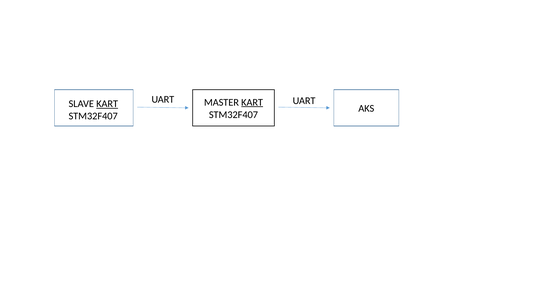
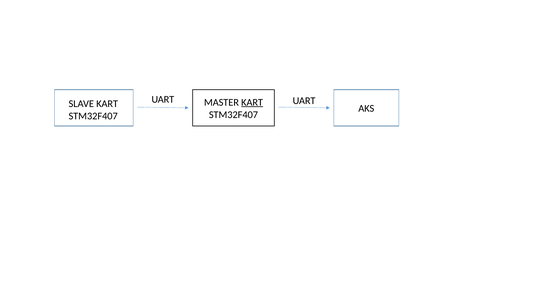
KART at (107, 104) underline: present -> none
